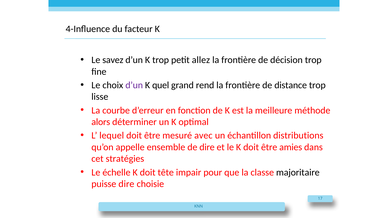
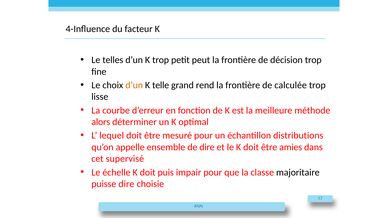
savez: savez -> telles
allez: allez -> peut
d’un at (134, 85) colour: purple -> orange
quel: quel -> telle
distance: distance -> calculée
mesuré avec: avec -> pour
stratégies: stratégies -> supervisé
tête: tête -> puis
